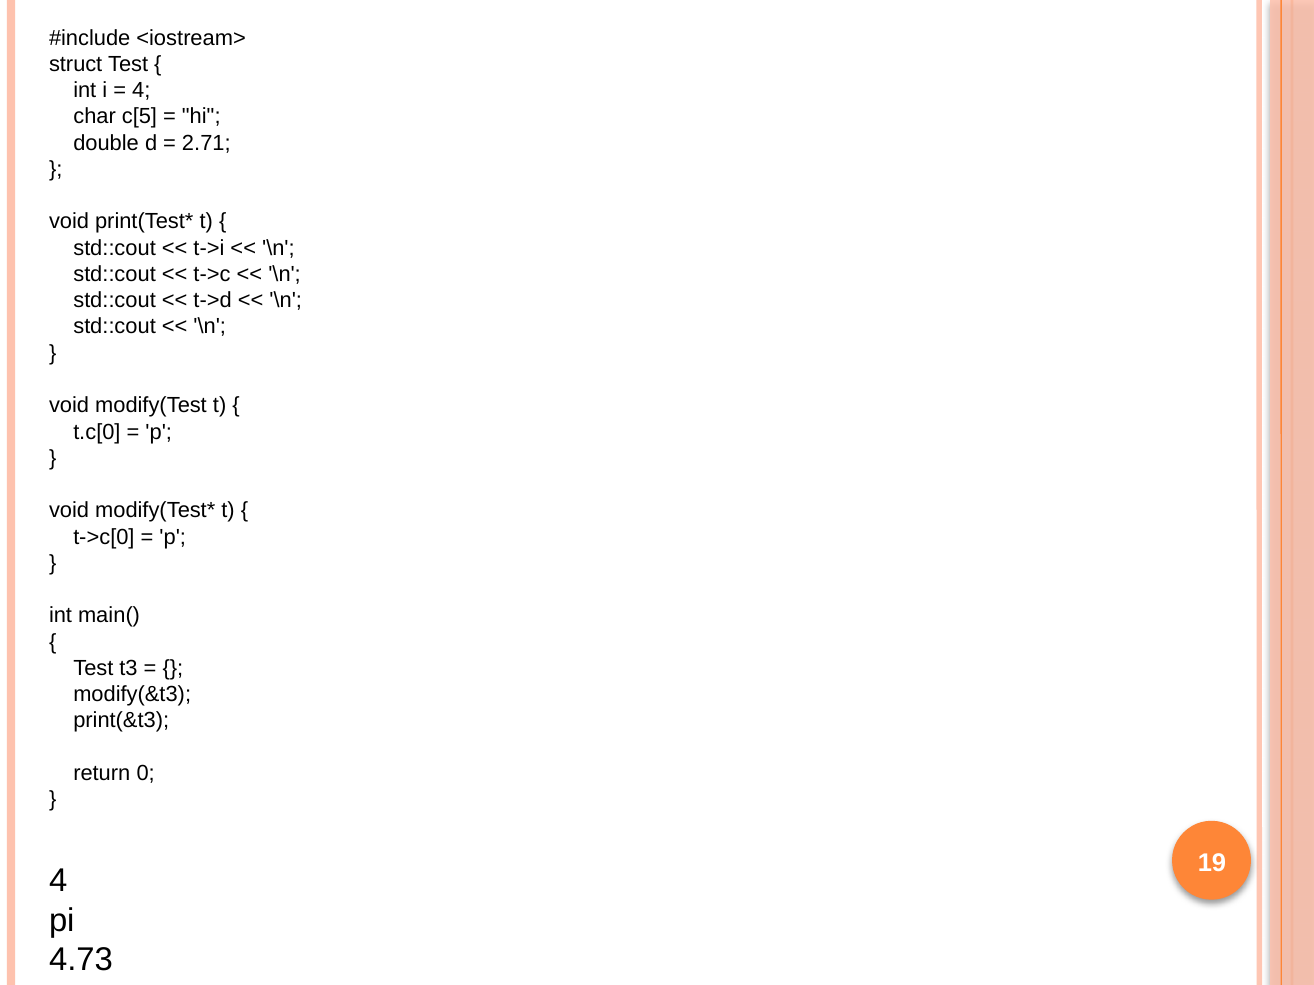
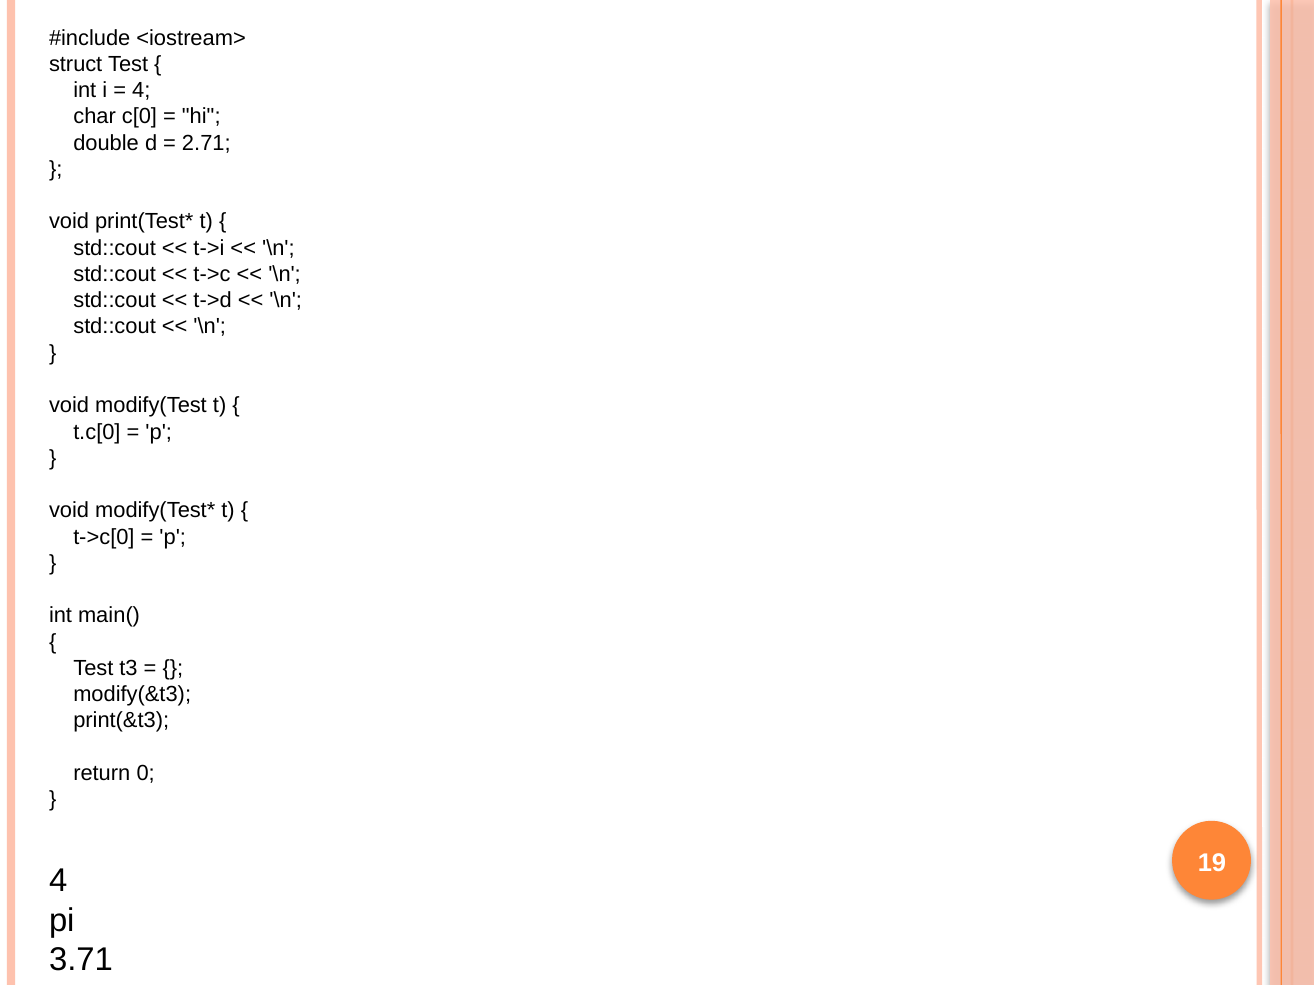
c[5: c[5 -> c[0
4.73: 4.73 -> 3.71
